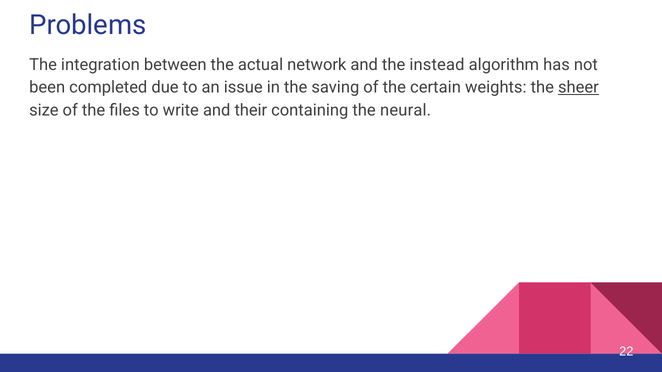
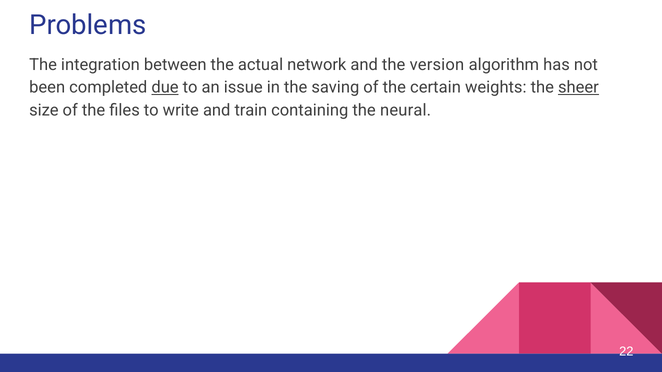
instead: instead -> version
due underline: none -> present
their: their -> train
